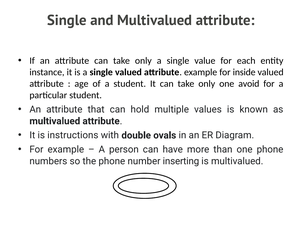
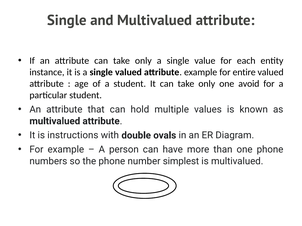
inside: inside -> entire
inserting: inserting -> simplest
